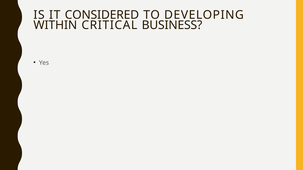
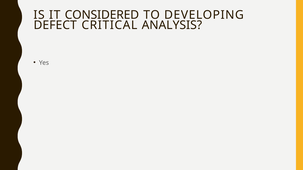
WITHIN: WITHIN -> DEFECT
BUSINESS: BUSINESS -> ANALYSIS
